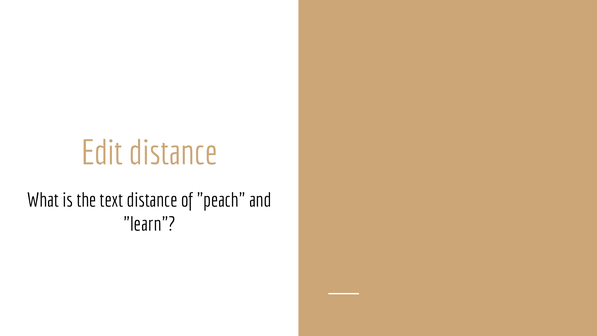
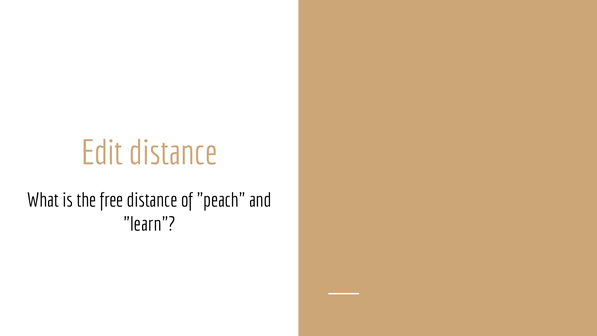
text: text -> free
